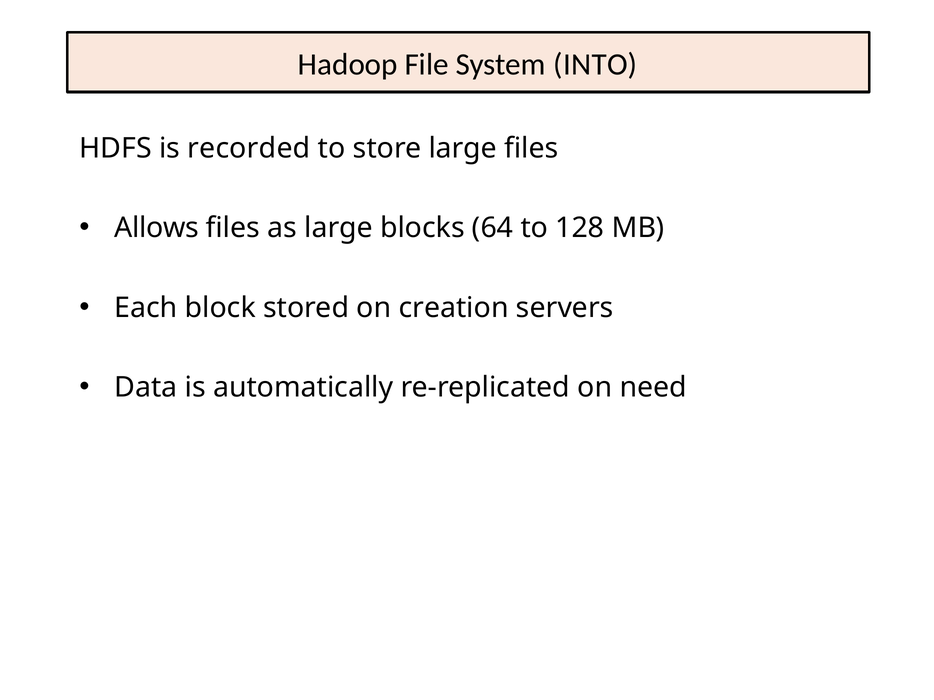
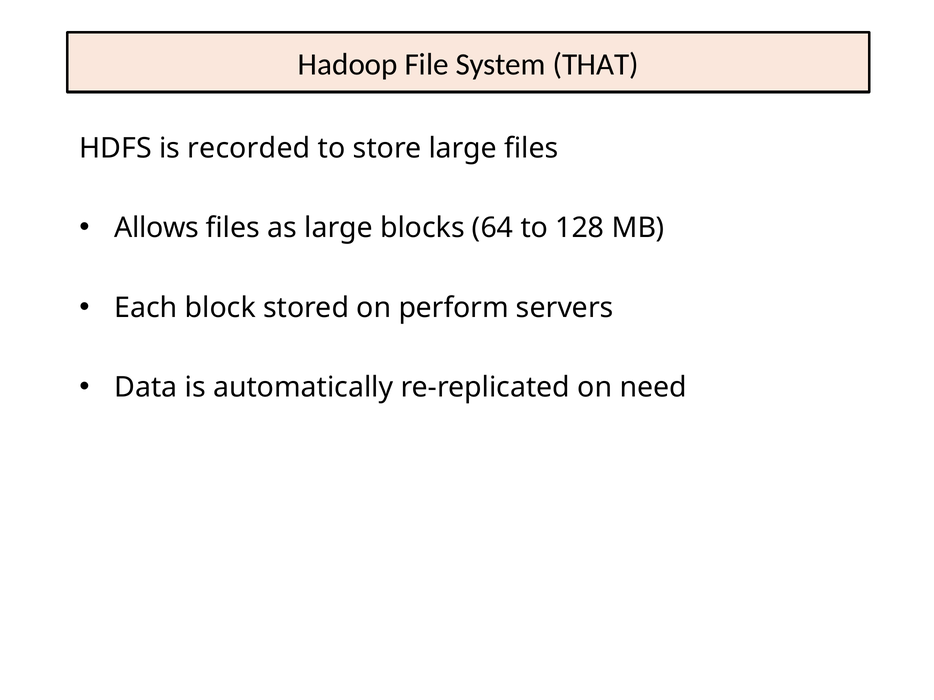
INTO: INTO -> THAT
creation: creation -> perform
